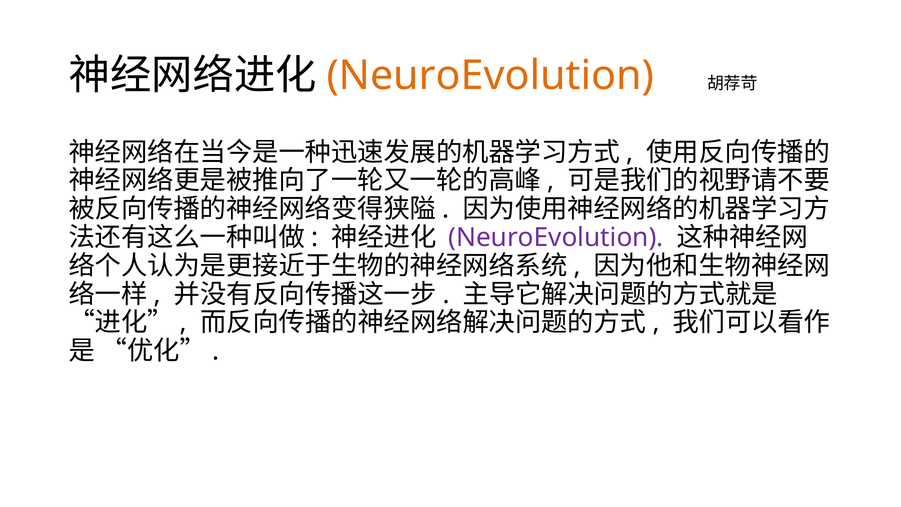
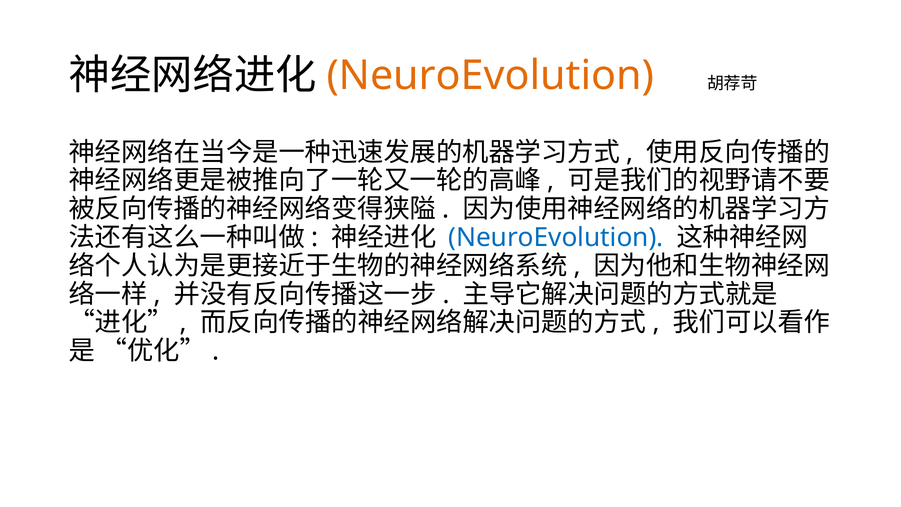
NeuroEvolution at (556, 237) colour: purple -> blue
